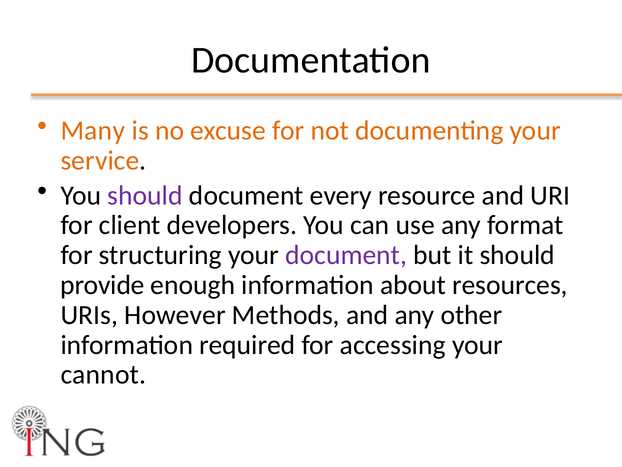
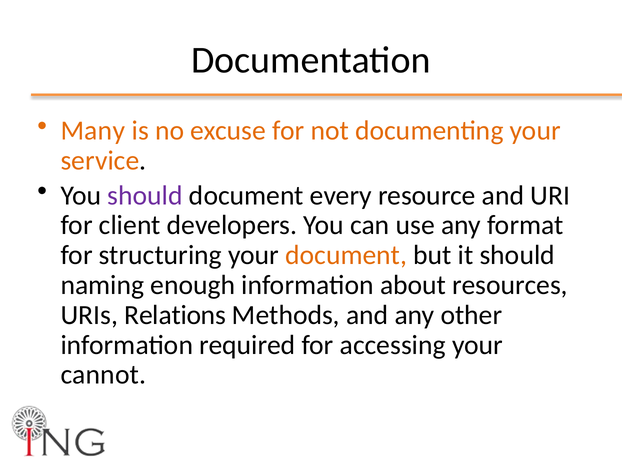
document at (346, 255) colour: purple -> orange
provide: provide -> naming
However: However -> Relations
